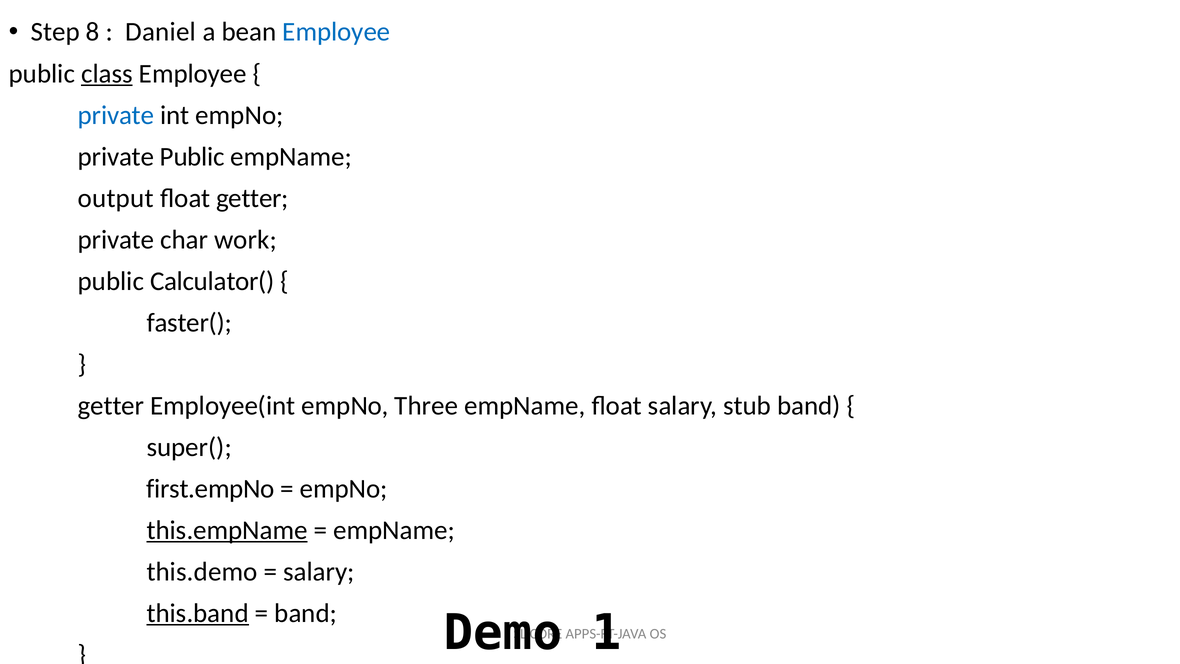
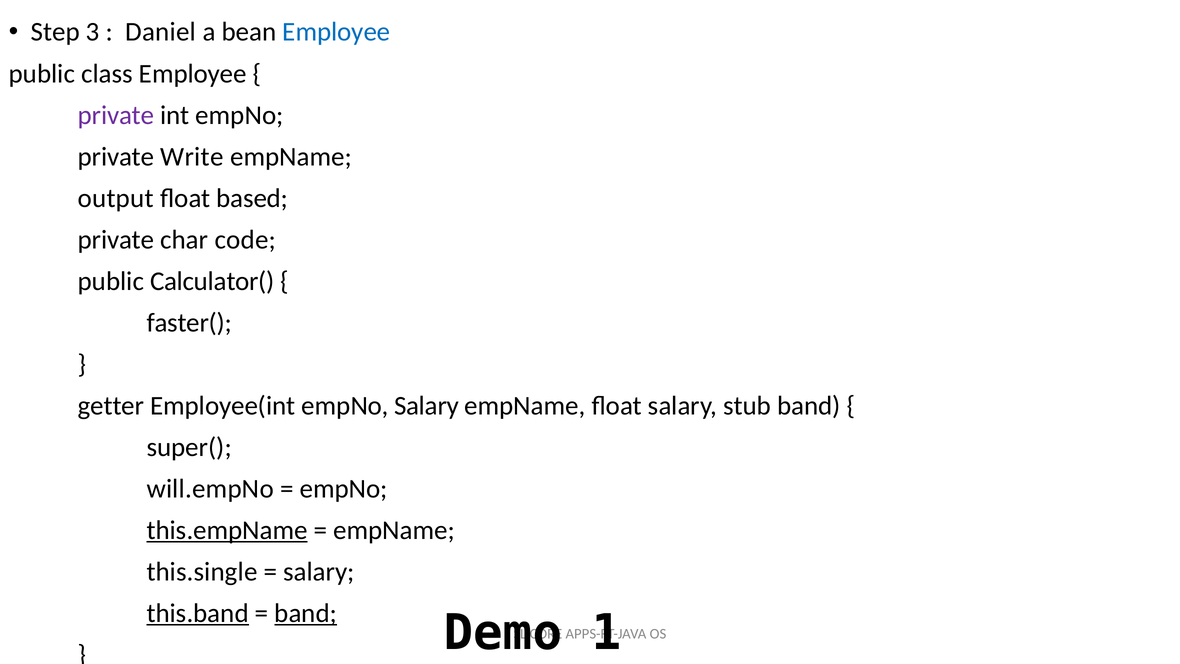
8: 8 -> 3
class underline: present -> none
private at (116, 115) colour: blue -> purple
private Public: Public -> Write
float getter: getter -> based
work: work -> code
empNo Three: Three -> Salary
first.empNo: first.empNo -> will.empNo
this.demo: this.demo -> this.single
band at (306, 613) underline: none -> present
